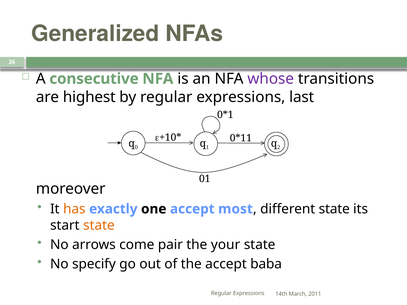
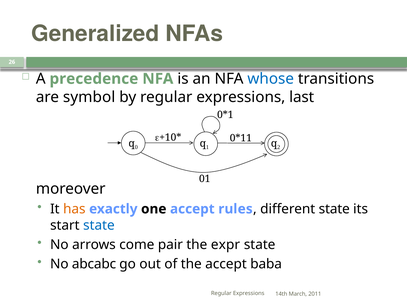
consecutive: consecutive -> precedence
whose colour: purple -> blue
highest: highest -> symbol
most: most -> rules
state at (99, 225) colour: orange -> blue
your: your -> expr
specify: specify -> abcabc
